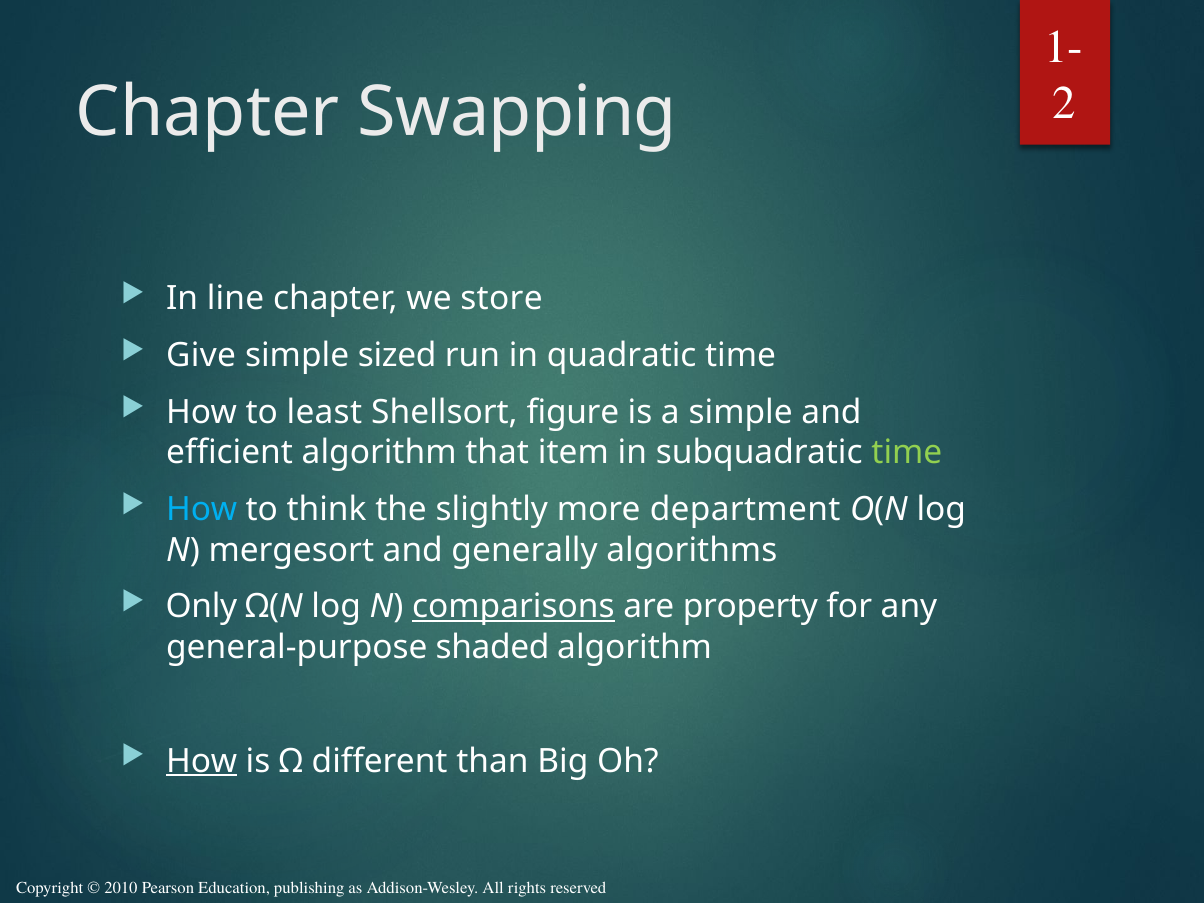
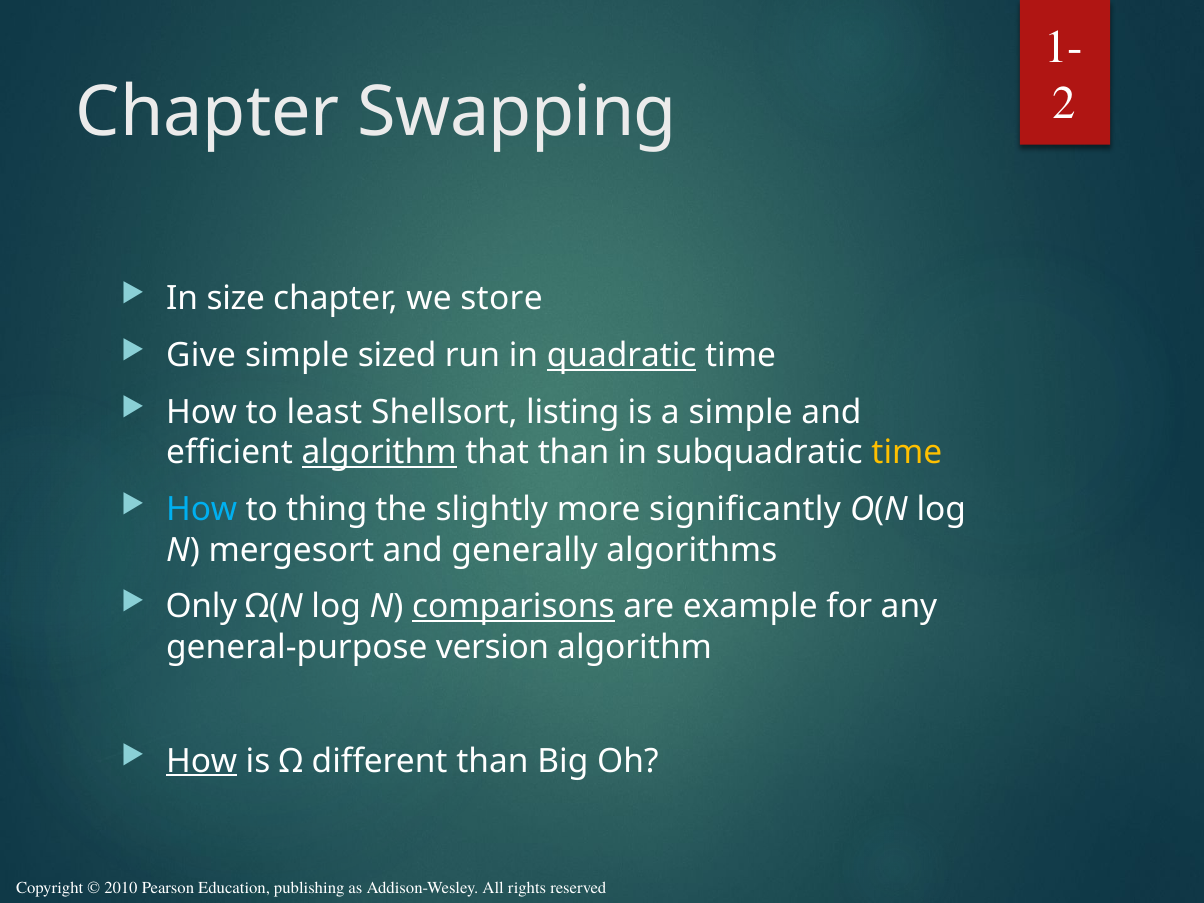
line: line -> size
quadratic underline: none -> present
figure: figure -> listing
algorithm at (379, 453) underline: none -> present
that item: item -> than
time at (907, 453) colour: light green -> yellow
think: think -> thing
department: department -> significantly
property: property -> example
shaded: shaded -> version
